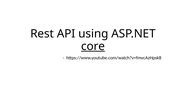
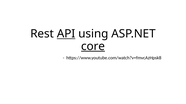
API underline: none -> present
